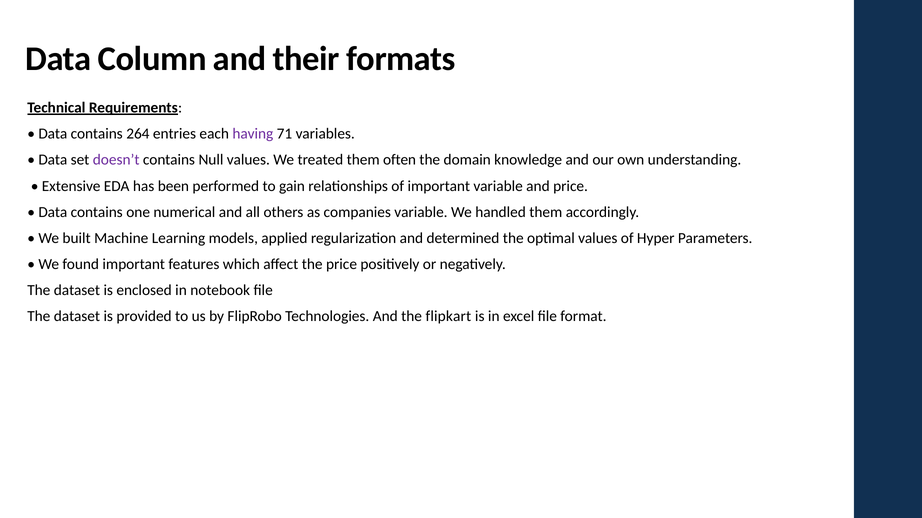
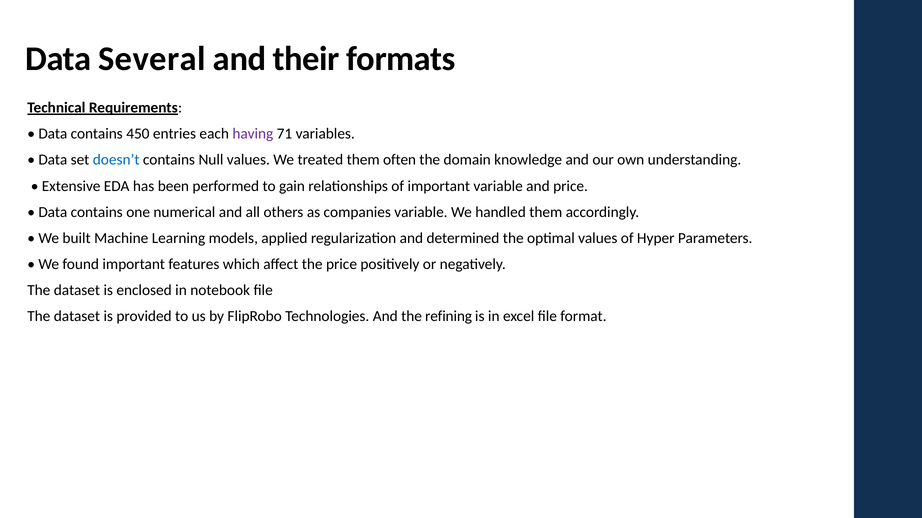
Column: Column -> Several
264: 264 -> 450
doesn’t colour: purple -> blue
flipkart: flipkart -> refining
